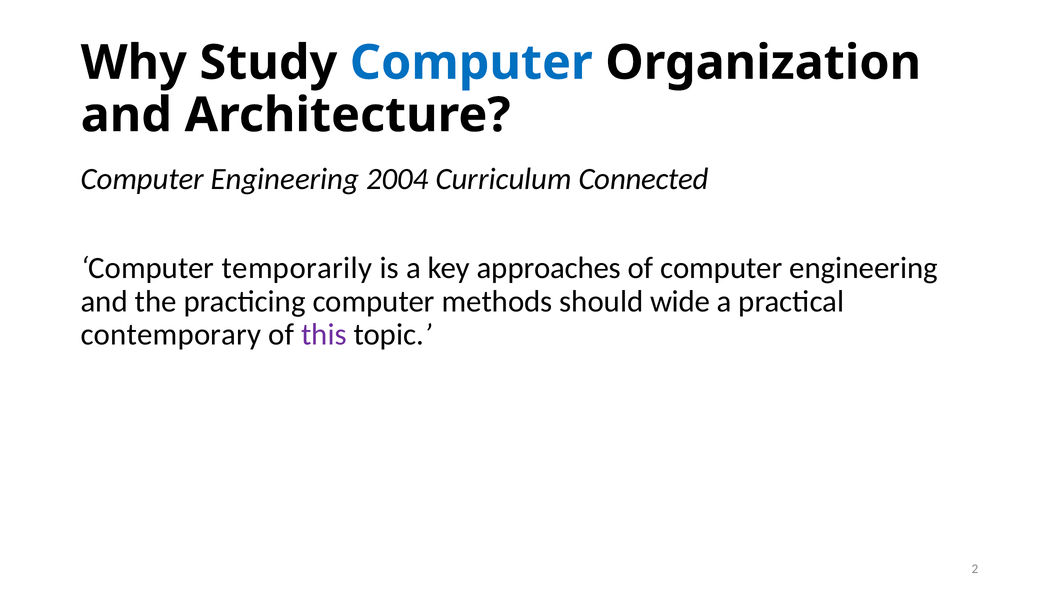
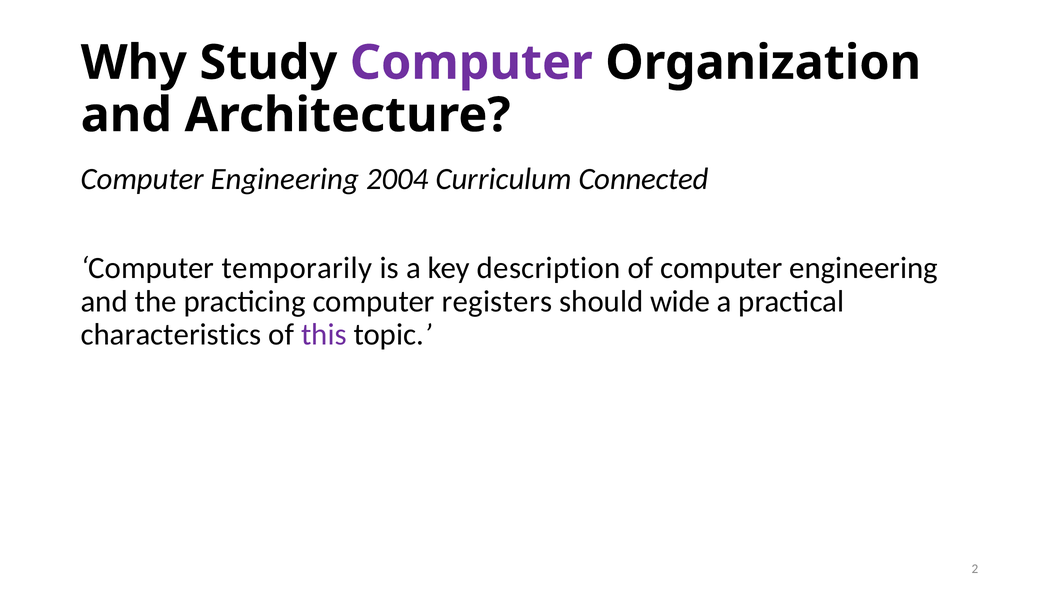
Computer at (471, 63) colour: blue -> purple
approaches: approaches -> description
methods: methods -> registers
contemporary: contemporary -> characteristics
